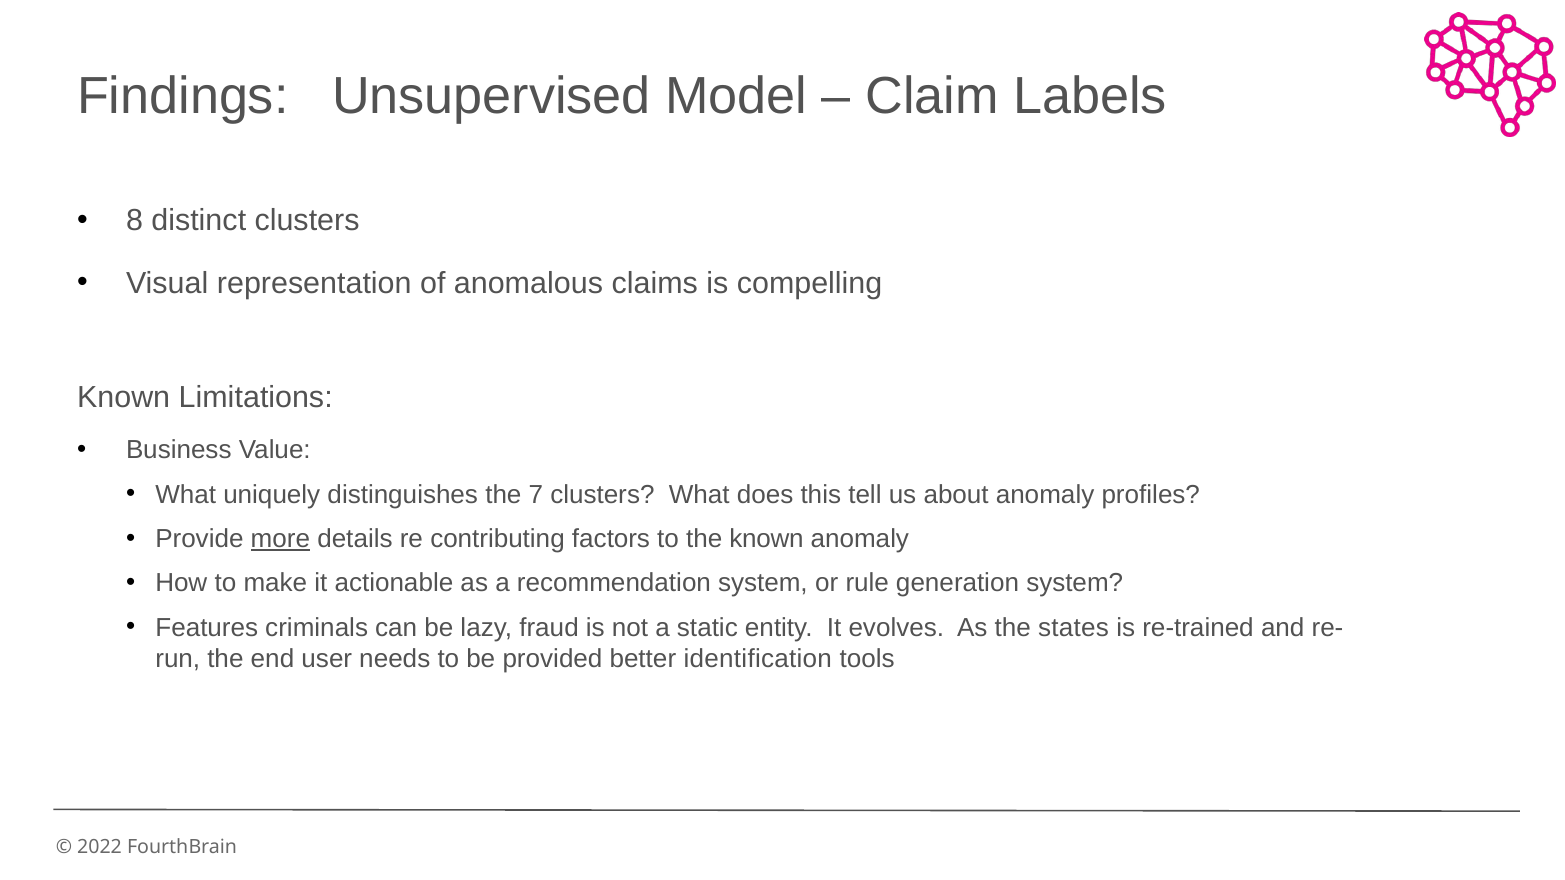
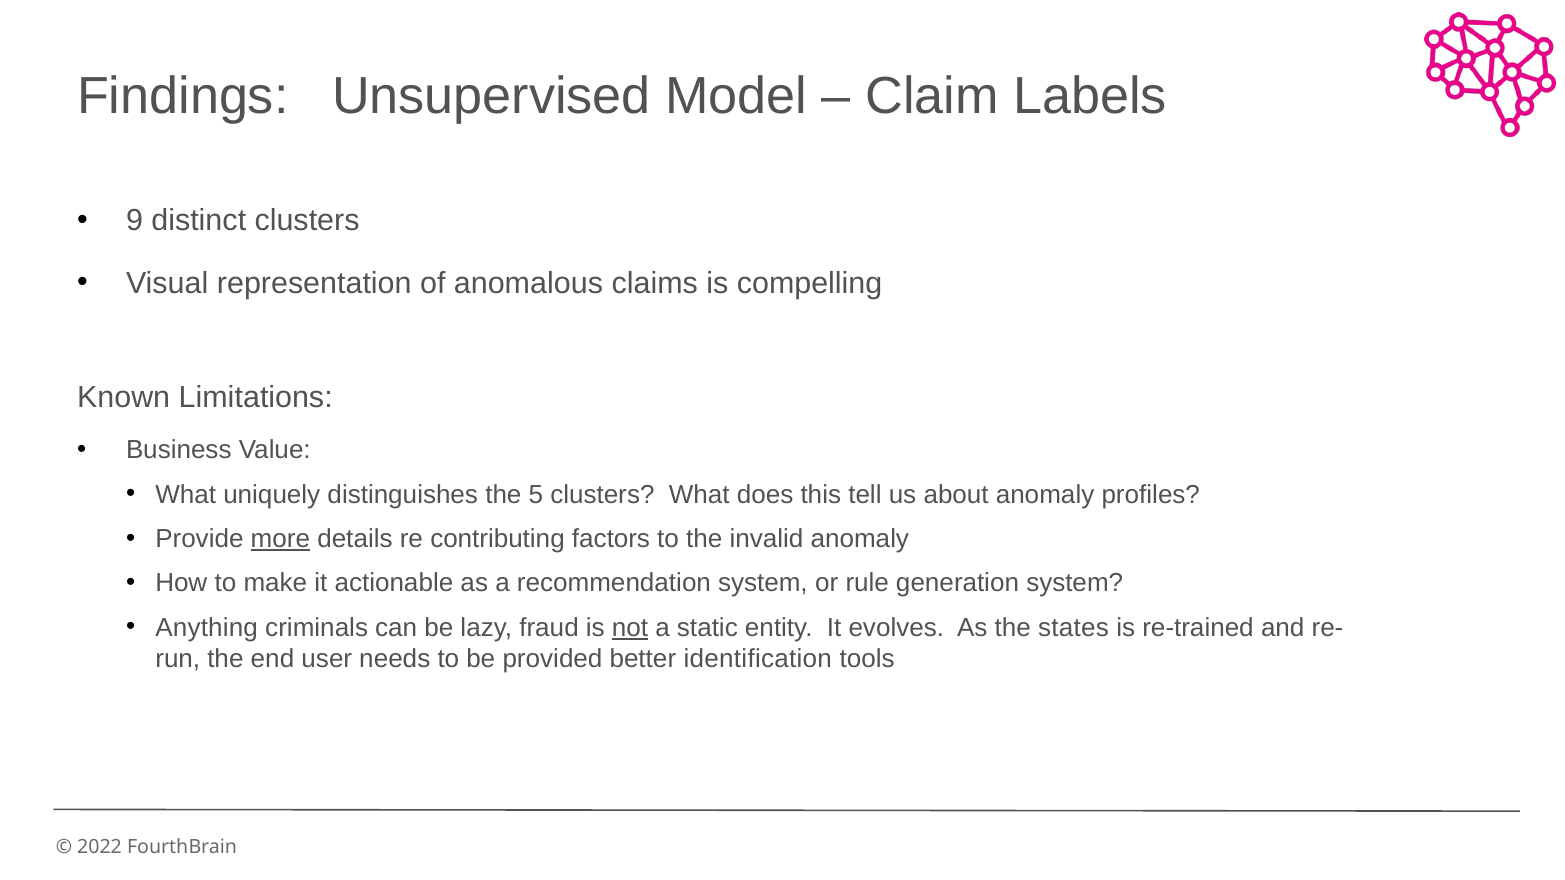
8: 8 -> 9
7: 7 -> 5
the known: known -> invalid
Features: Features -> Anything
not underline: none -> present
